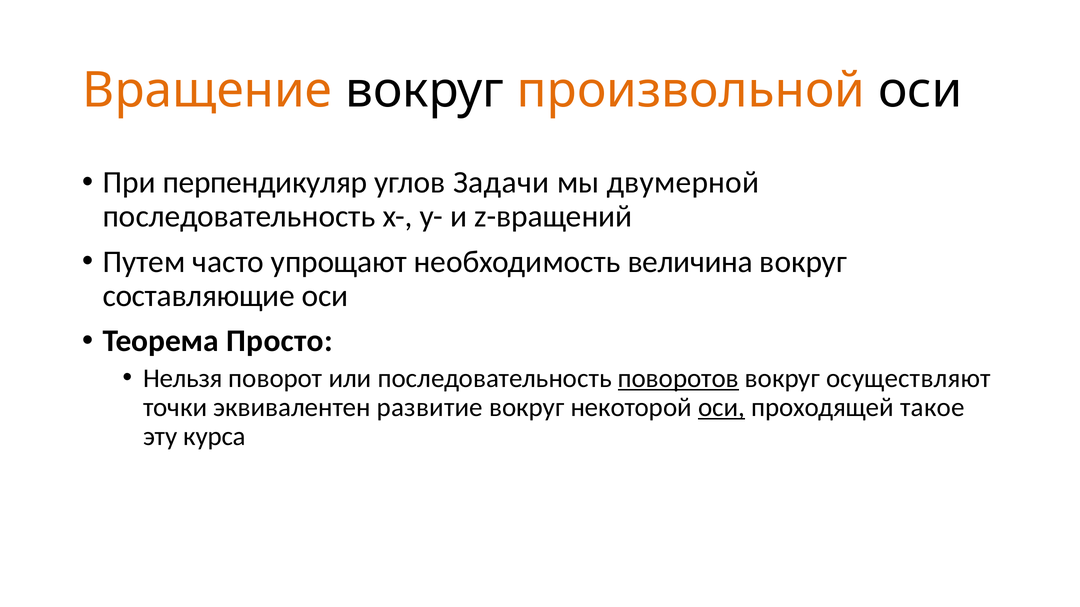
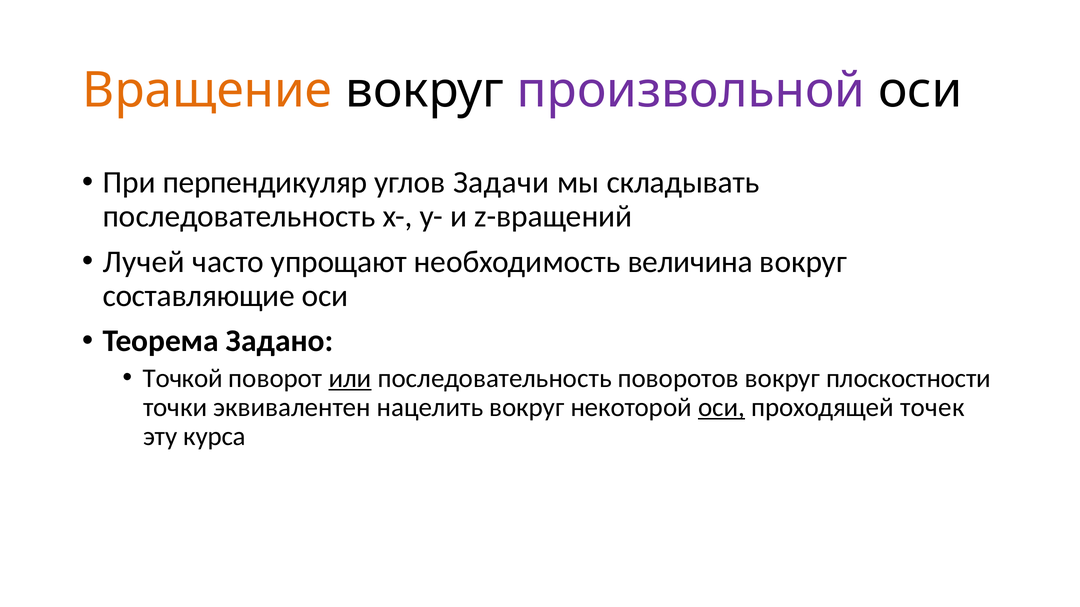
произвольной colour: orange -> purple
двумерной: двумерной -> складывать
Путем: Путем -> Лучей
Просто: Просто -> Задано
Нельзя: Нельзя -> Точкой
или underline: none -> present
поворотов underline: present -> none
осуществляют: осуществляют -> плоскостности
развитие: развитие -> нацелить
такое: такое -> точек
